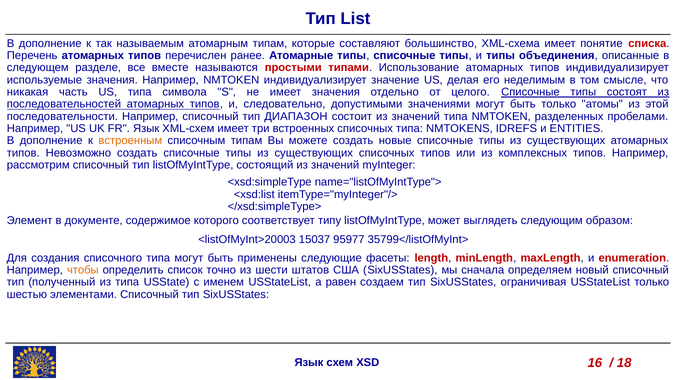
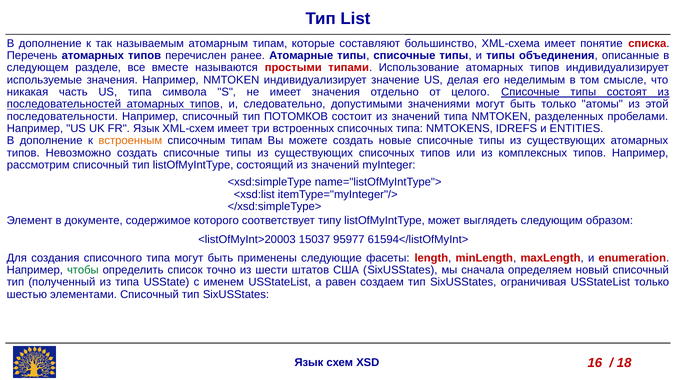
ДИАПАЗОН: ДИАПАЗОН -> ПОТОМКОВ
35799</listOfMyInt>: 35799</listOfMyInt> -> 61594</listOfMyInt>
чтобы colour: orange -> green
